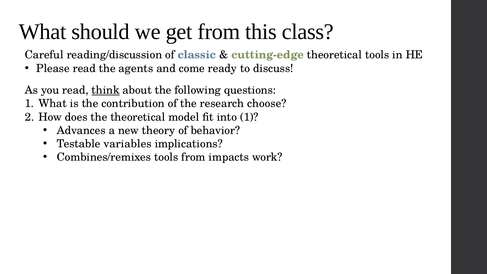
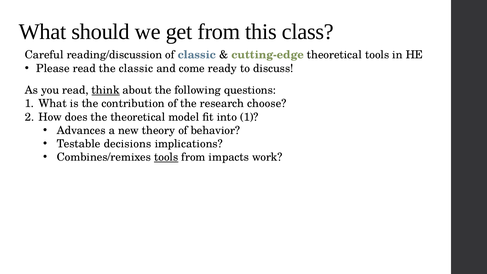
the agents: agents -> classic
variables: variables -> decisions
tools at (166, 157) underline: none -> present
